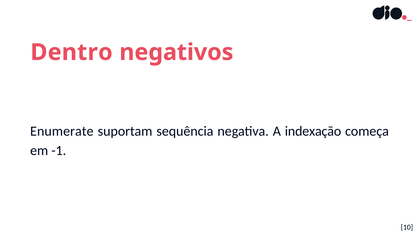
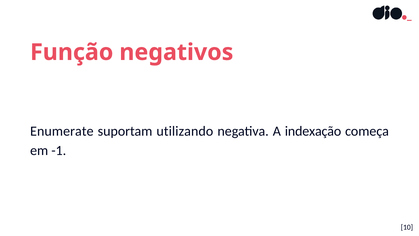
Dentro: Dentro -> Função
sequência: sequência -> utilizando
